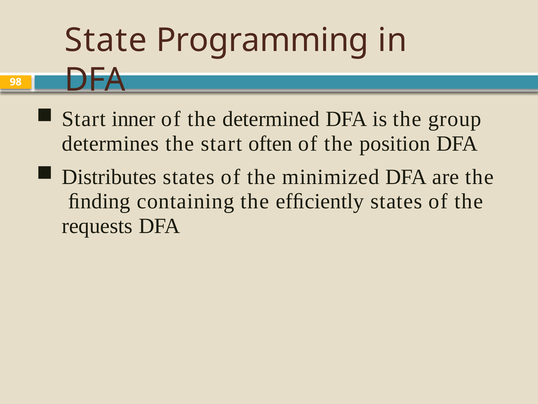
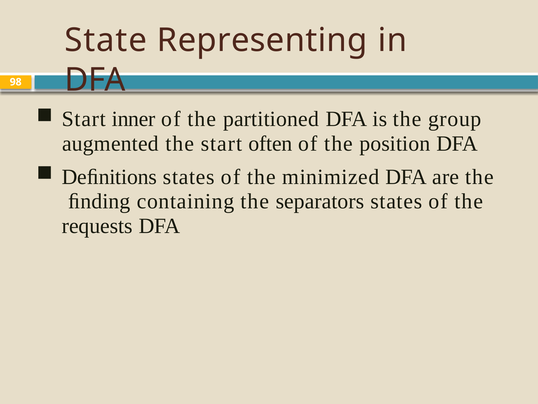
Programming: Programming -> Representing
determined: determined -> partitioned
determines: determines -> augmented
Distributes: Distributes -> Deﬁnitions
efﬁciently: efﬁciently -> separators
